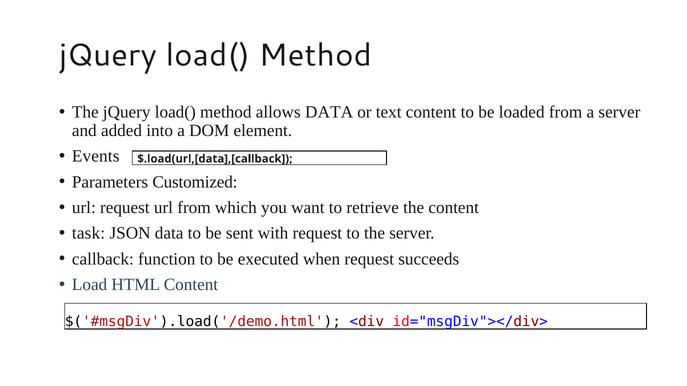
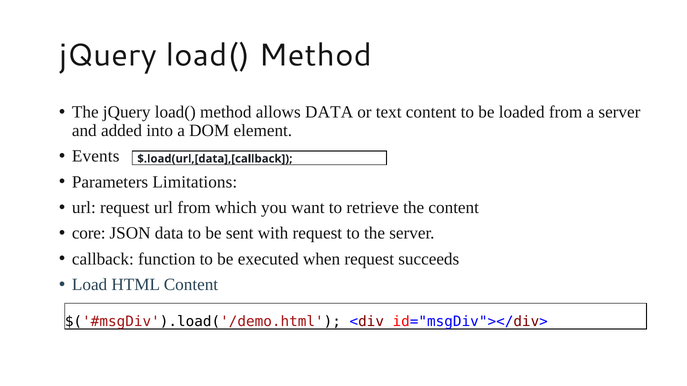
Customized: Customized -> Limitations
task: task -> core
